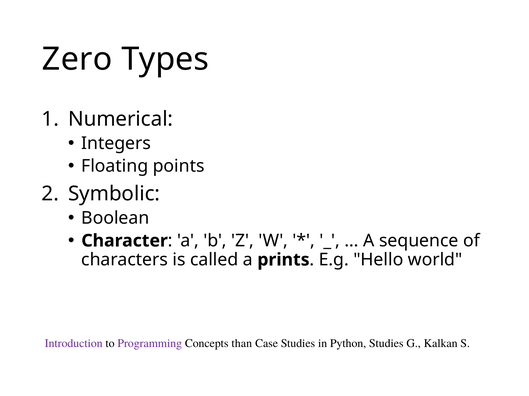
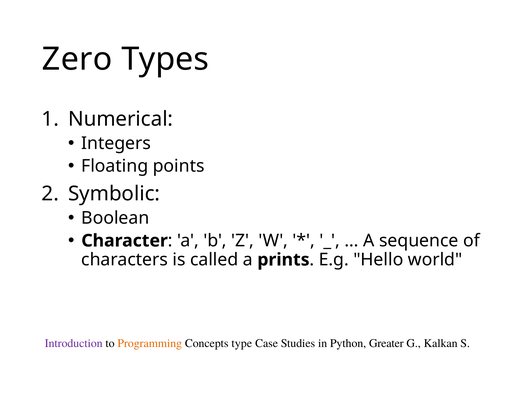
Programming colour: purple -> orange
than: than -> type
Python Studies: Studies -> Greater
